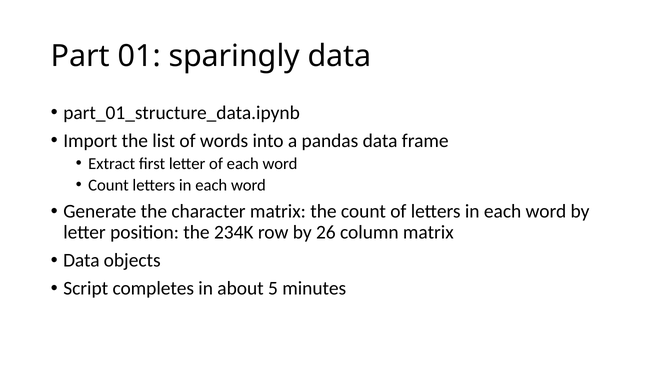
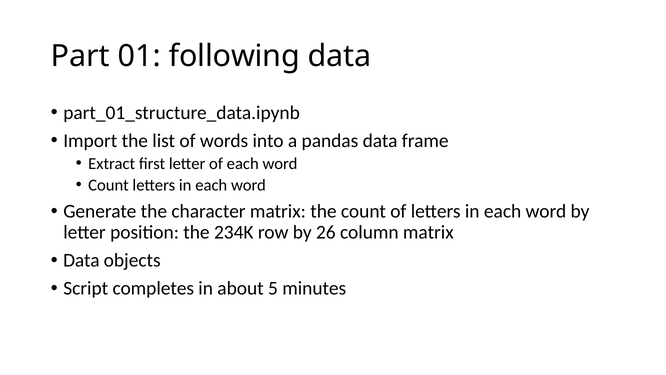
sparingly: sparingly -> following
